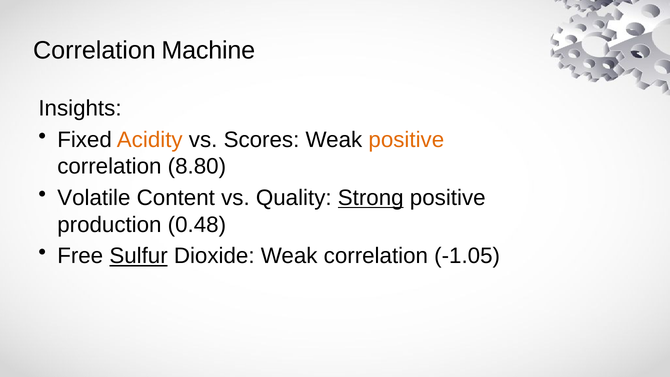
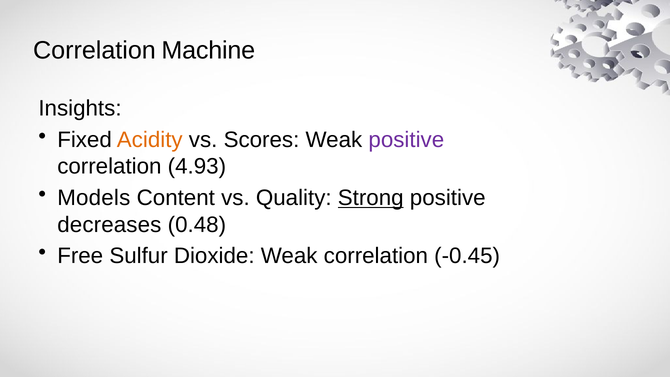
positive at (406, 140) colour: orange -> purple
8.80: 8.80 -> 4.93
Volatile: Volatile -> Models
production: production -> decreases
Sulfur underline: present -> none
-1.05: -1.05 -> -0.45
